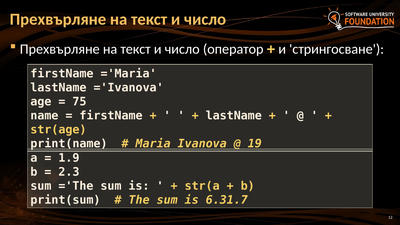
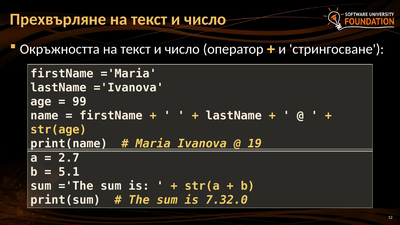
Прехвърляне at (60, 49): Прехвърляне -> Окръжността
75: 75 -> 99
1.9: 1.9 -> 2.7
2.3: 2.3 -> 5.1
6.31.7: 6.31.7 -> 7.32.0
